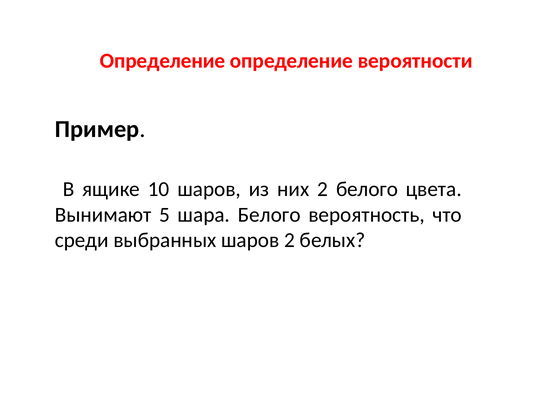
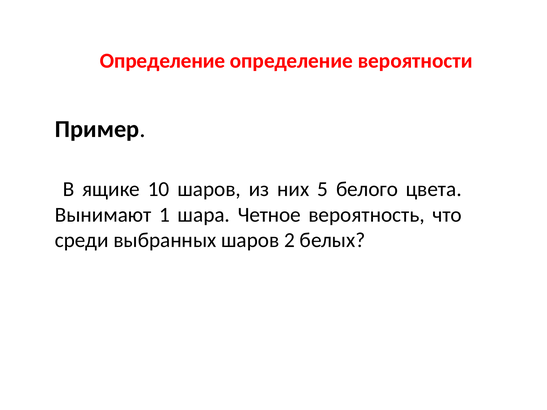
них 2: 2 -> 5
5: 5 -> 1
шара Белого: Белого -> Четное
